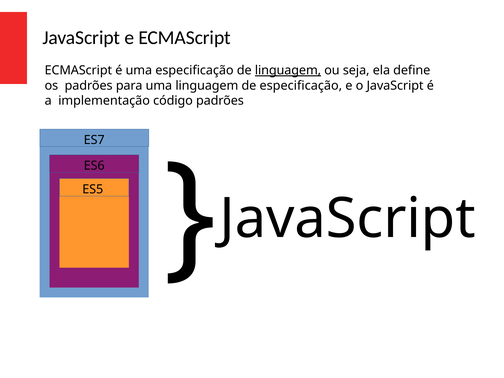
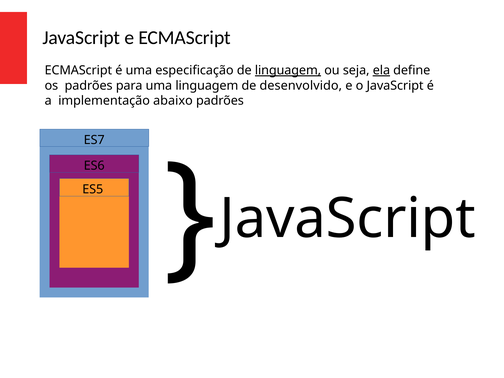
ela underline: none -> present
de especificação: especificação -> desenvolvido
código: código -> abaixo
